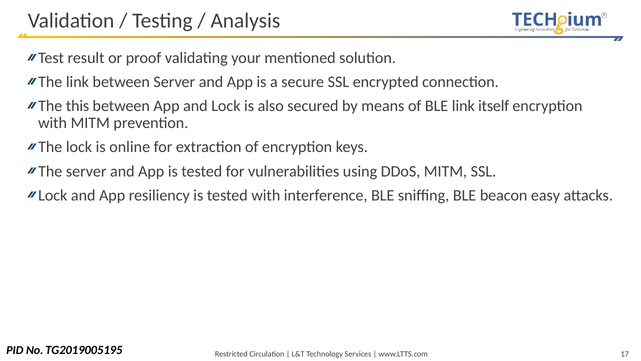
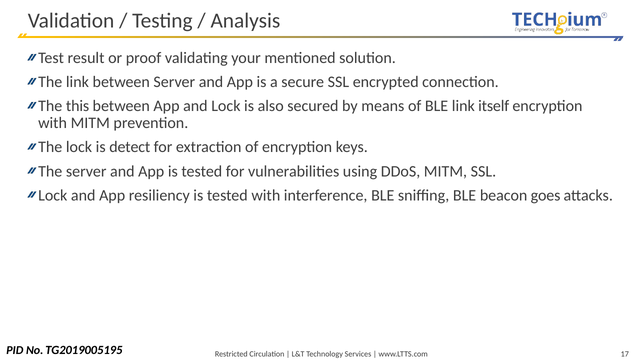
online: online -> detect
easy: easy -> goes
